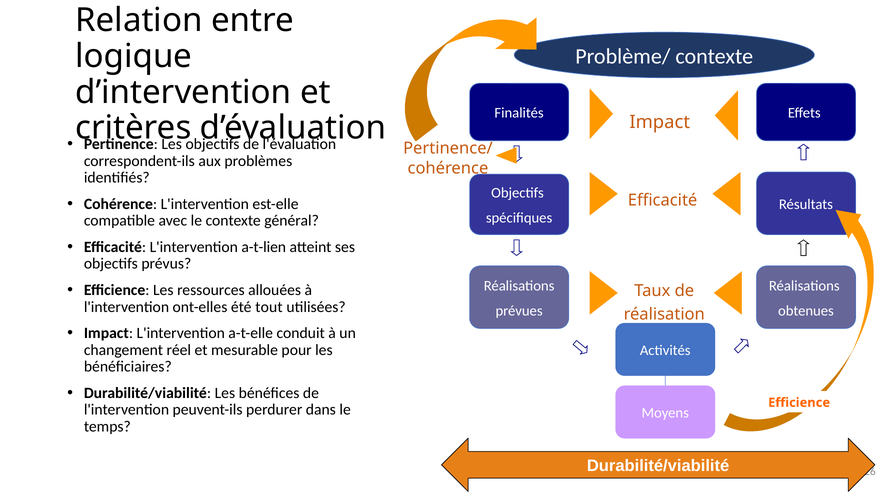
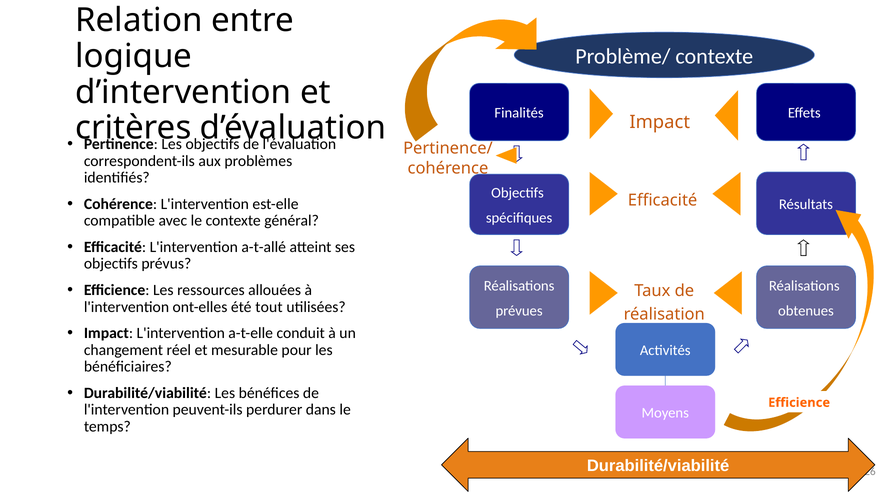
a-t-lien: a-t-lien -> a-t-allé
